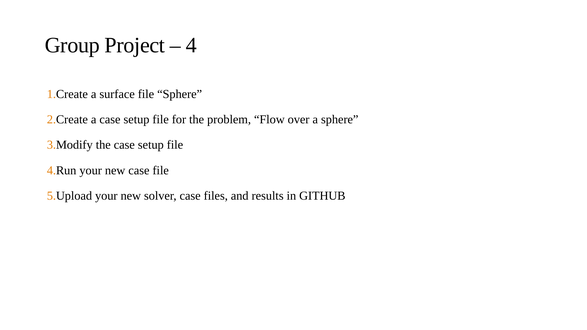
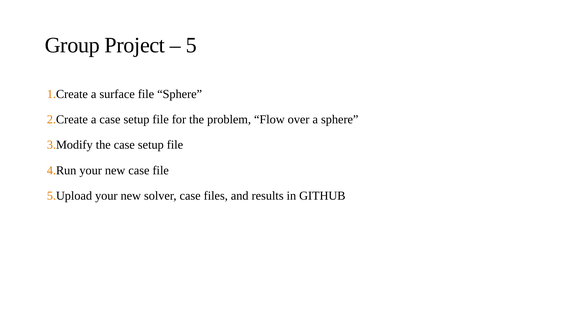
4: 4 -> 5
